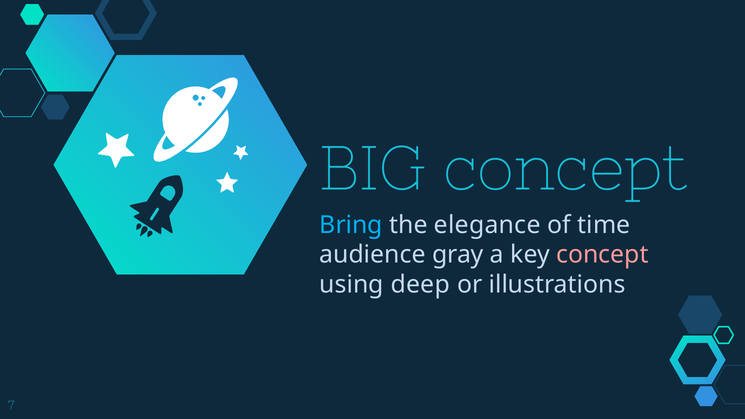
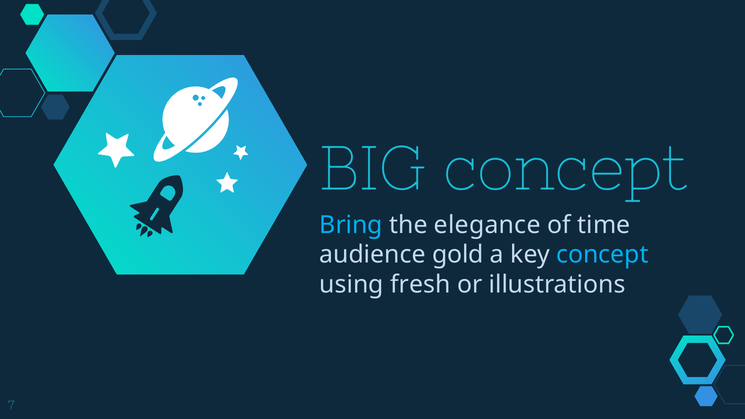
gray: gray -> gold
concept at (602, 255) colour: pink -> light blue
deep: deep -> fresh
